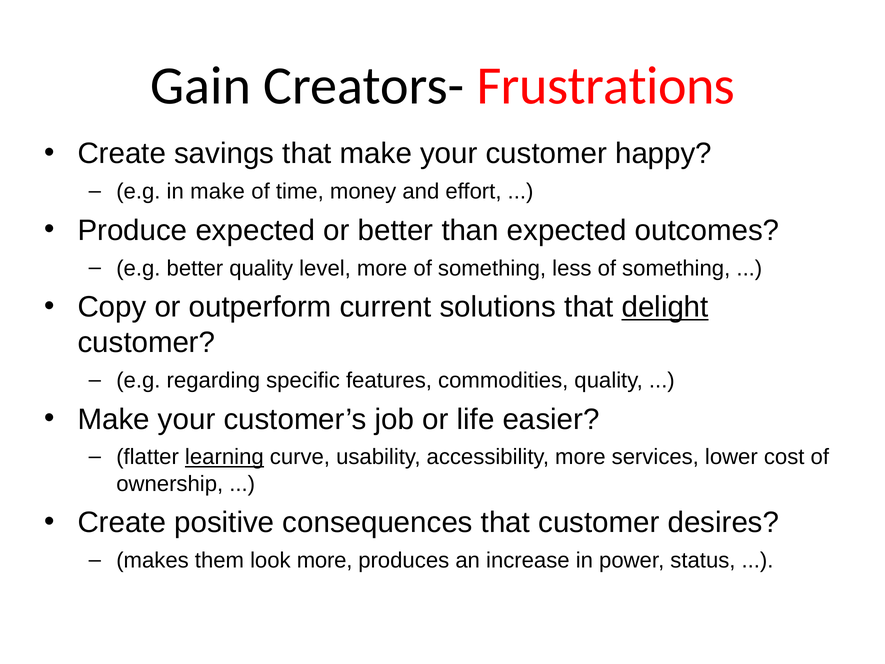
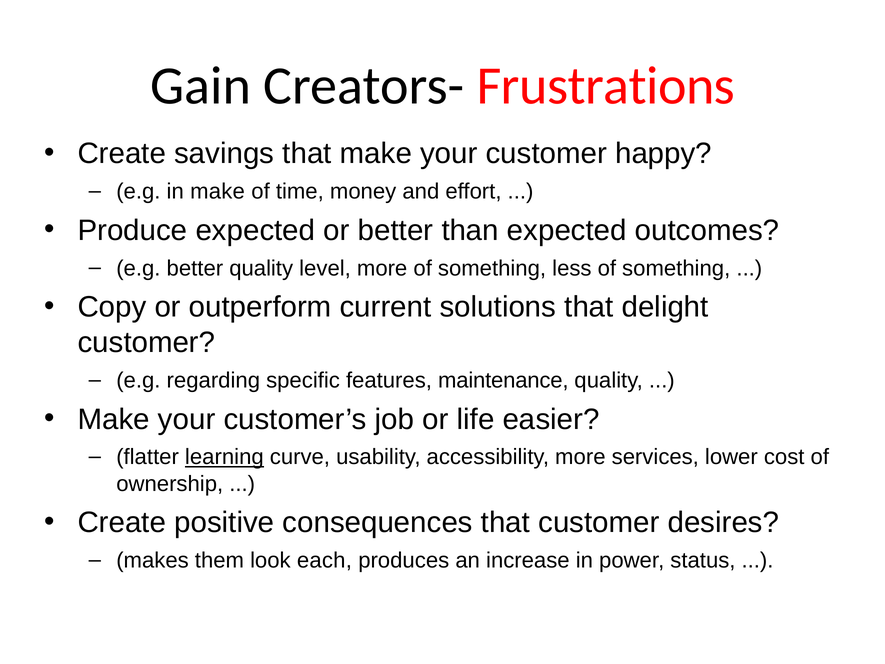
delight underline: present -> none
commodities: commodities -> maintenance
look more: more -> each
